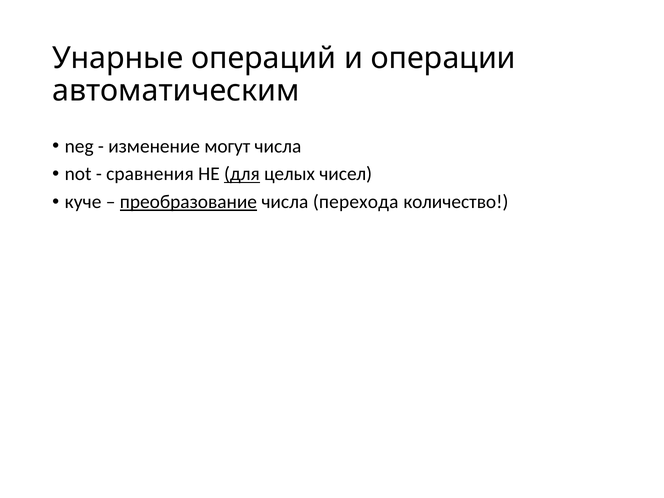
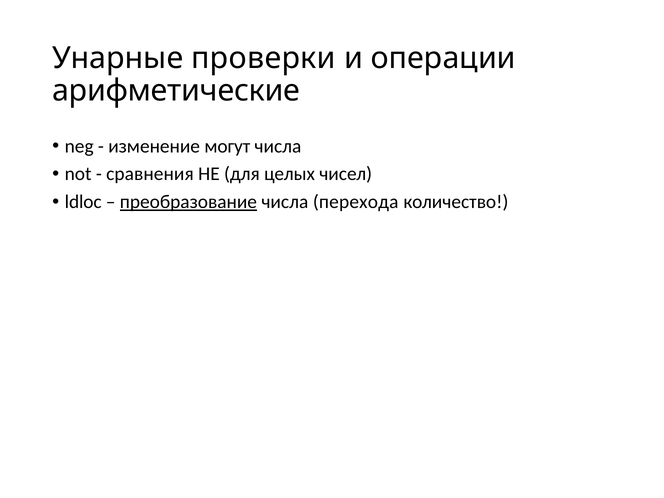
операций: операций -> проверки
автоматическим: автоматическим -> арифметические
для underline: present -> none
куче: куче -> ldloc
